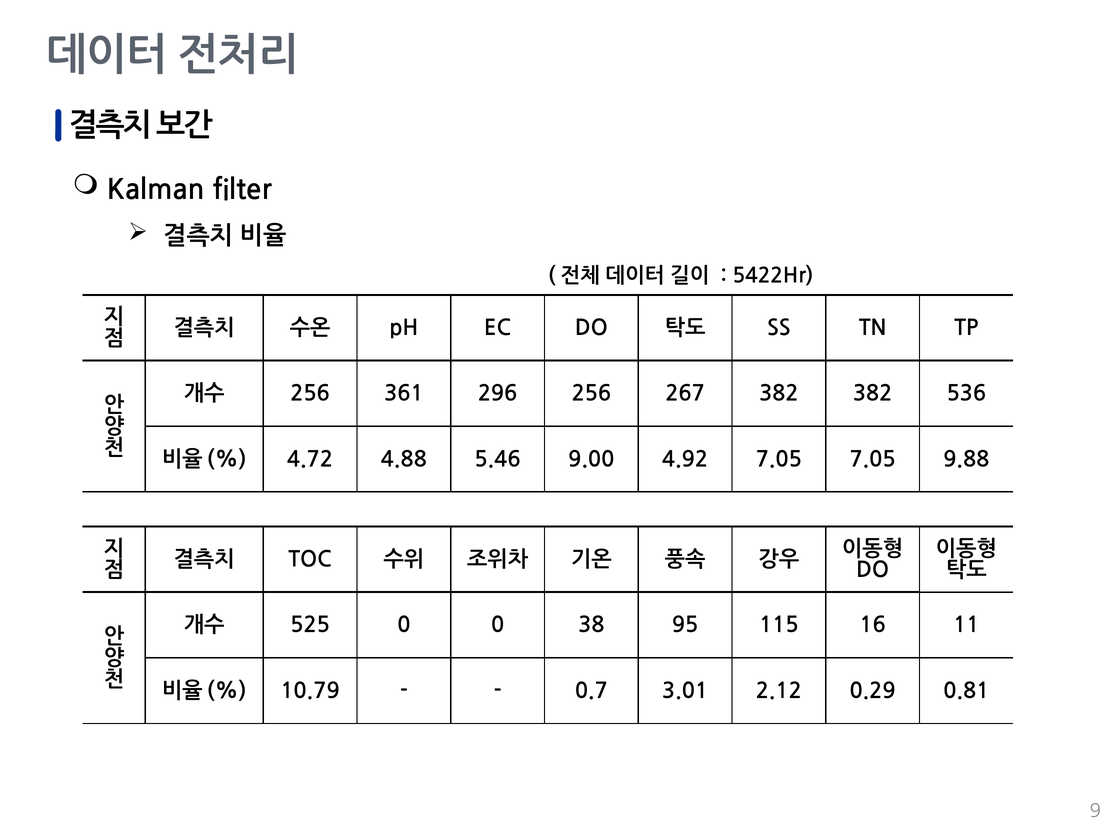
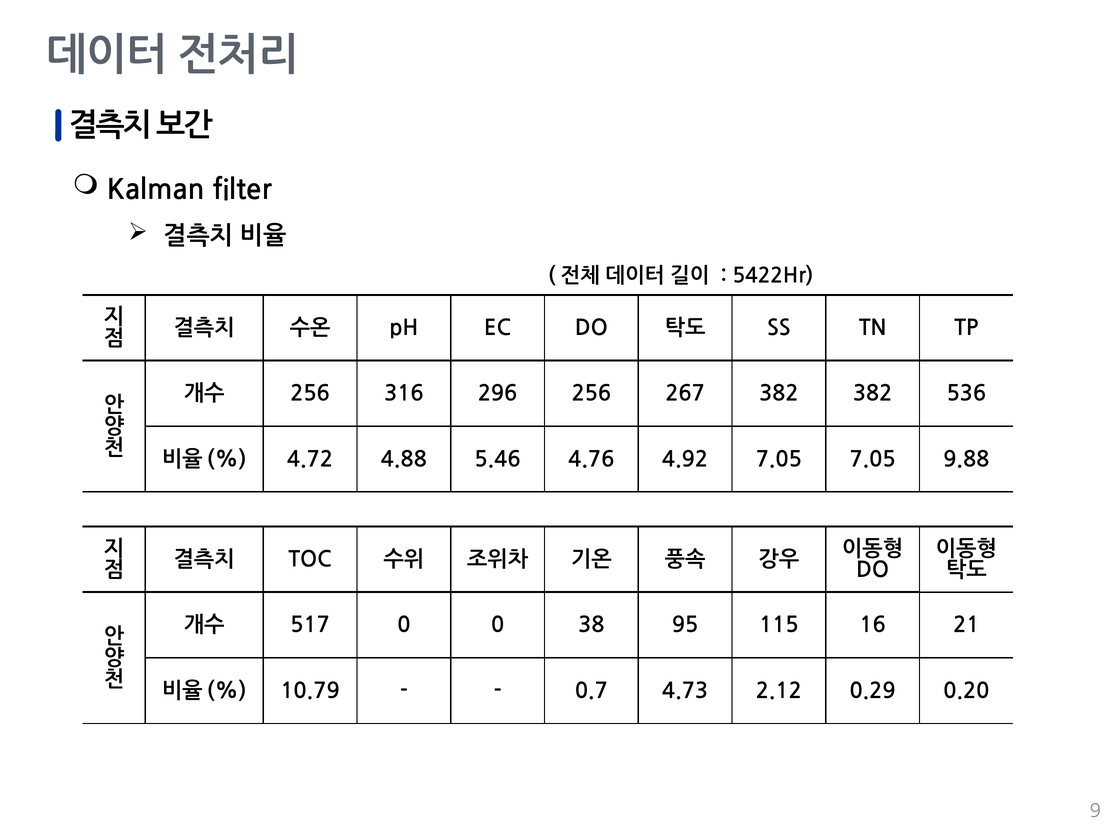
361: 361 -> 316
9.00: 9.00 -> 4.76
525: 525 -> 517
11: 11 -> 21
3.01: 3.01 -> 4.73
0.81: 0.81 -> 0.20
